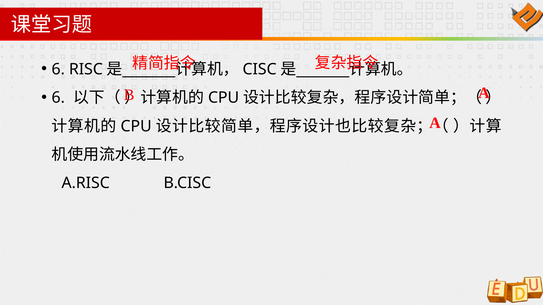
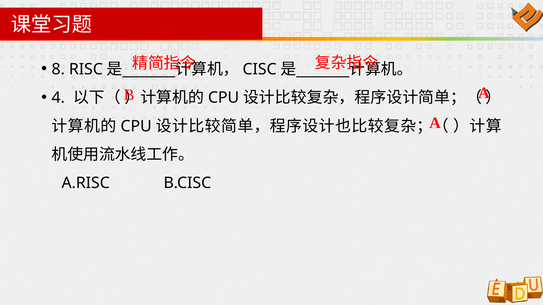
6 at (58, 69): 6 -> 8
6 at (58, 98): 6 -> 4
